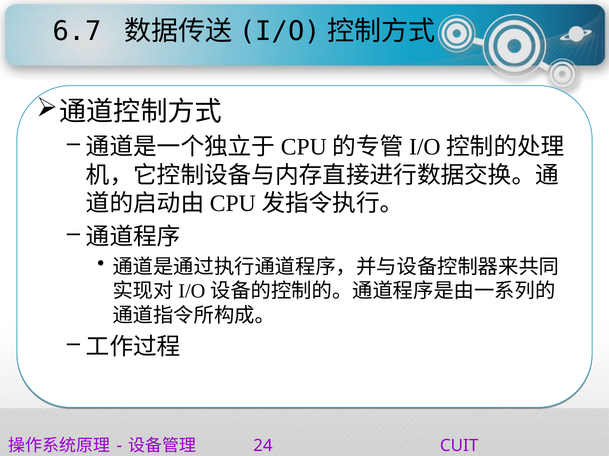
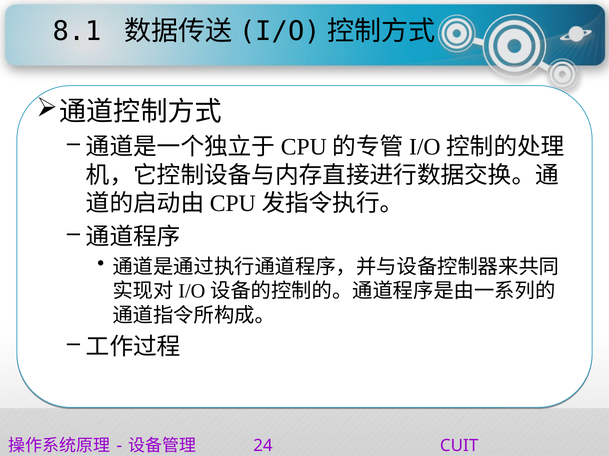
6.7: 6.7 -> 8.1
